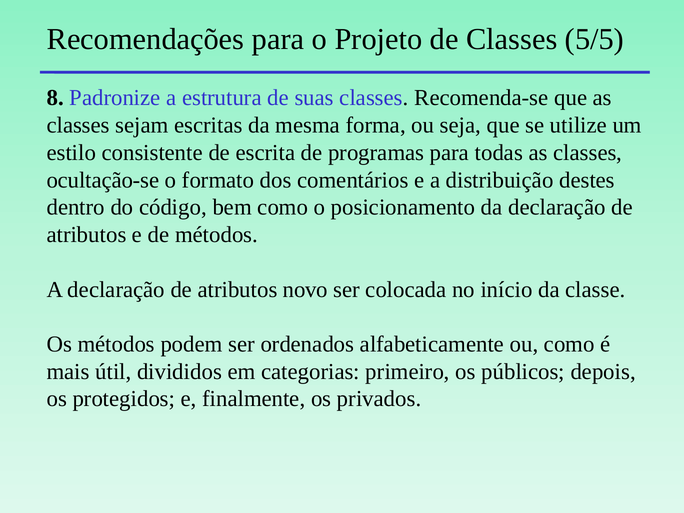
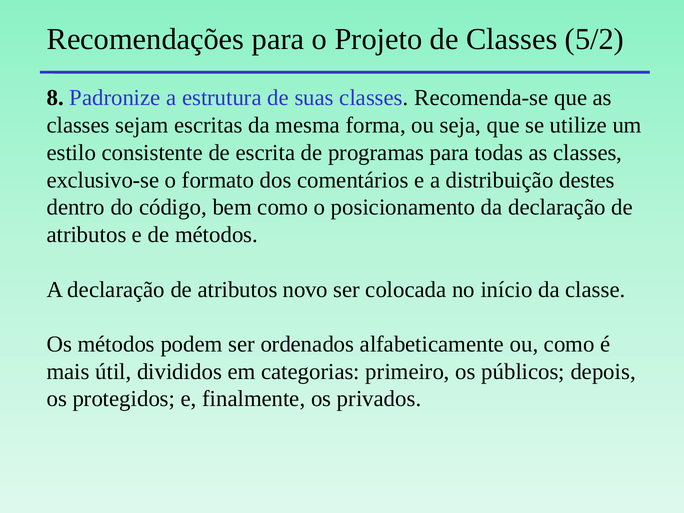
5/5: 5/5 -> 5/2
ocultação-se: ocultação-se -> exclusivo-se
